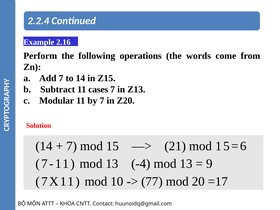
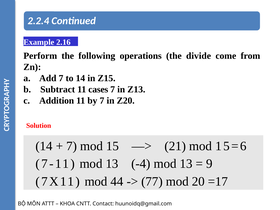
words: words -> divide
Modular: Modular -> Addition
10: 10 -> 44
